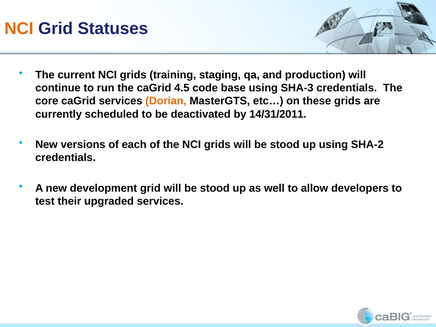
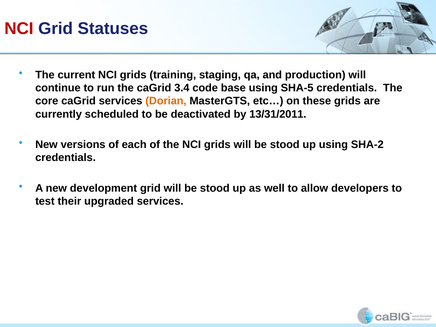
NCI at (19, 28) colour: orange -> red
4.5: 4.5 -> 3.4
SHA-3: SHA-3 -> SHA-5
14/31/2011: 14/31/2011 -> 13/31/2011
